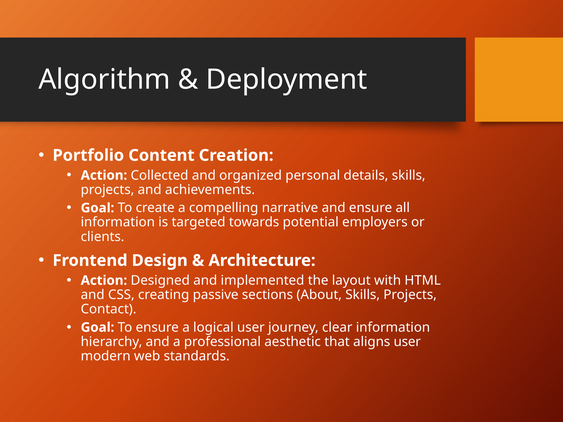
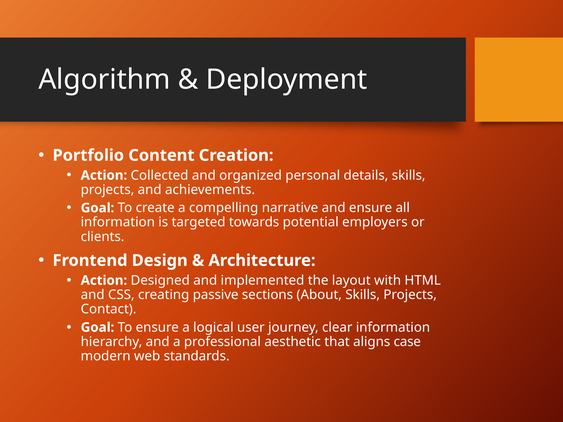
aligns user: user -> case
